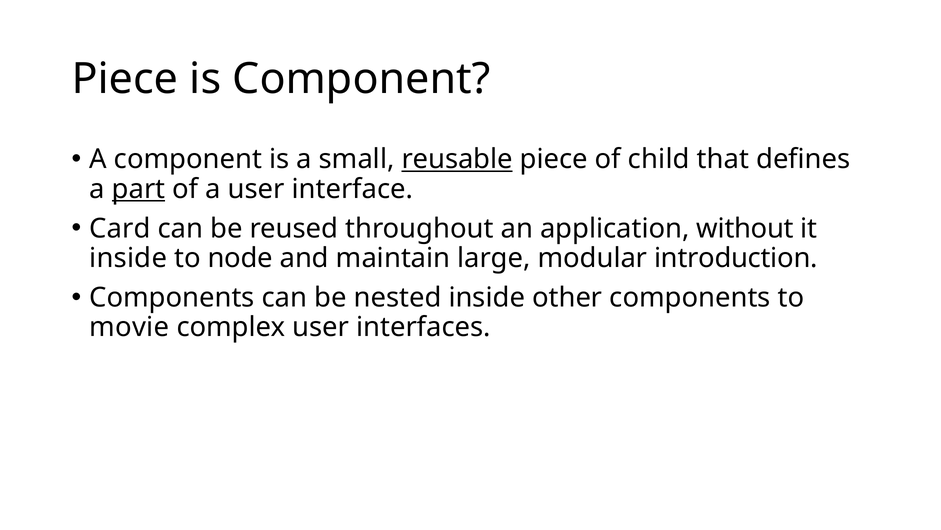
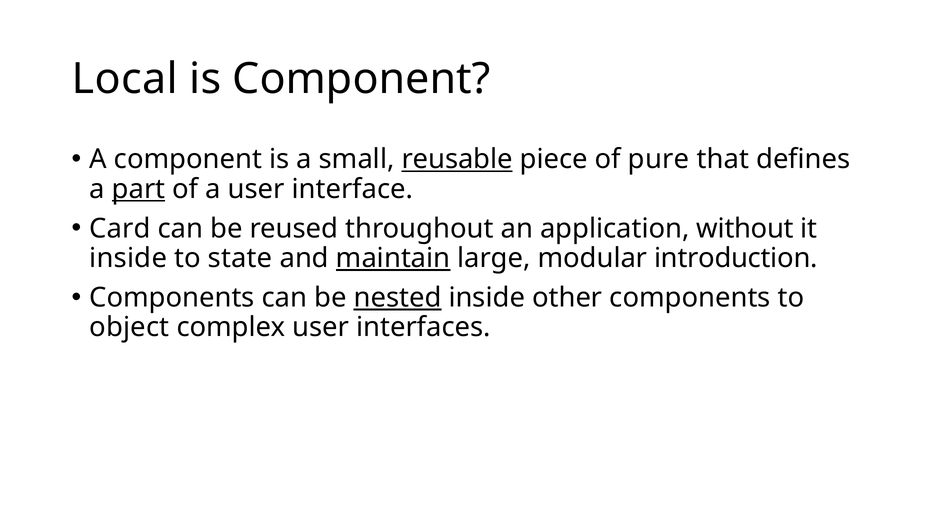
Piece at (125, 79): Piece -> Local
child: child -> pure
node: node -> state
maintain underline: none -> present
nested underline: none -> present
movie: movie -> object
